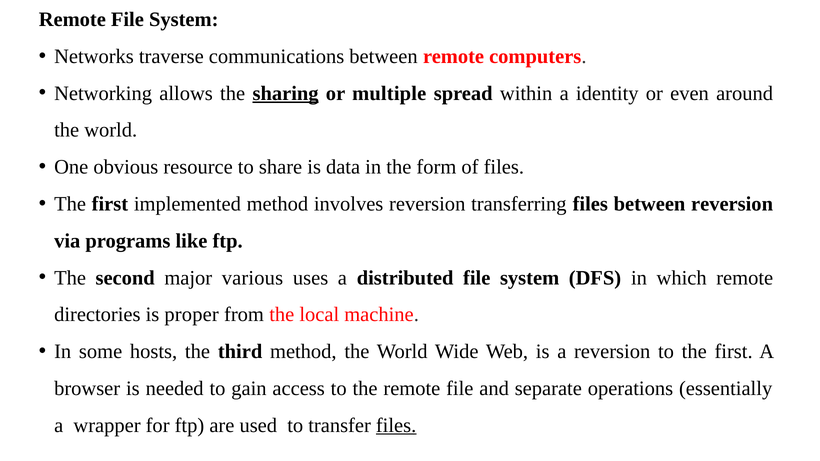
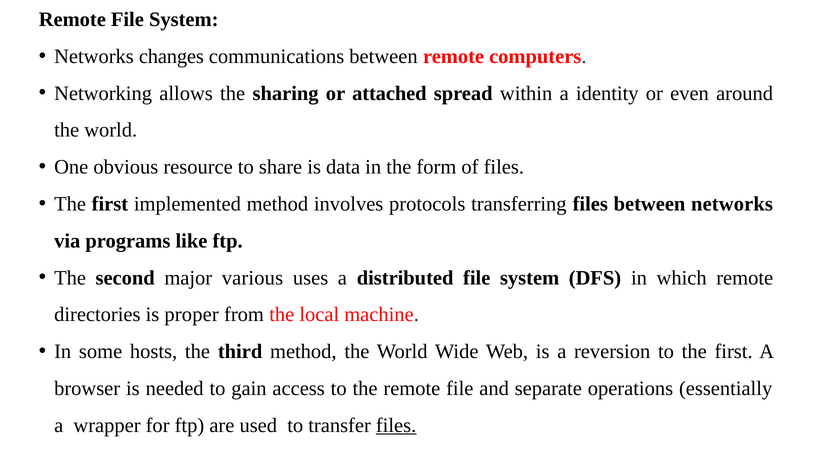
traverse: traverse -> changes
sharing underline: present -> none
multiple: multiple -> attached
involves reversion: reversion -> protocols
between reversion: reversion -> networks
